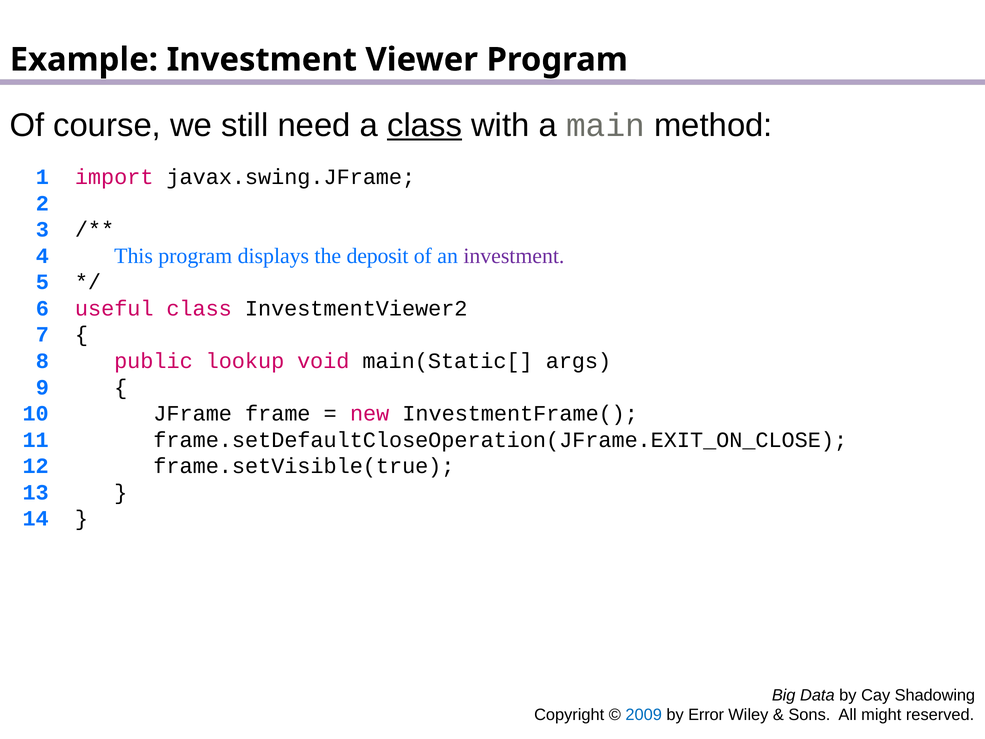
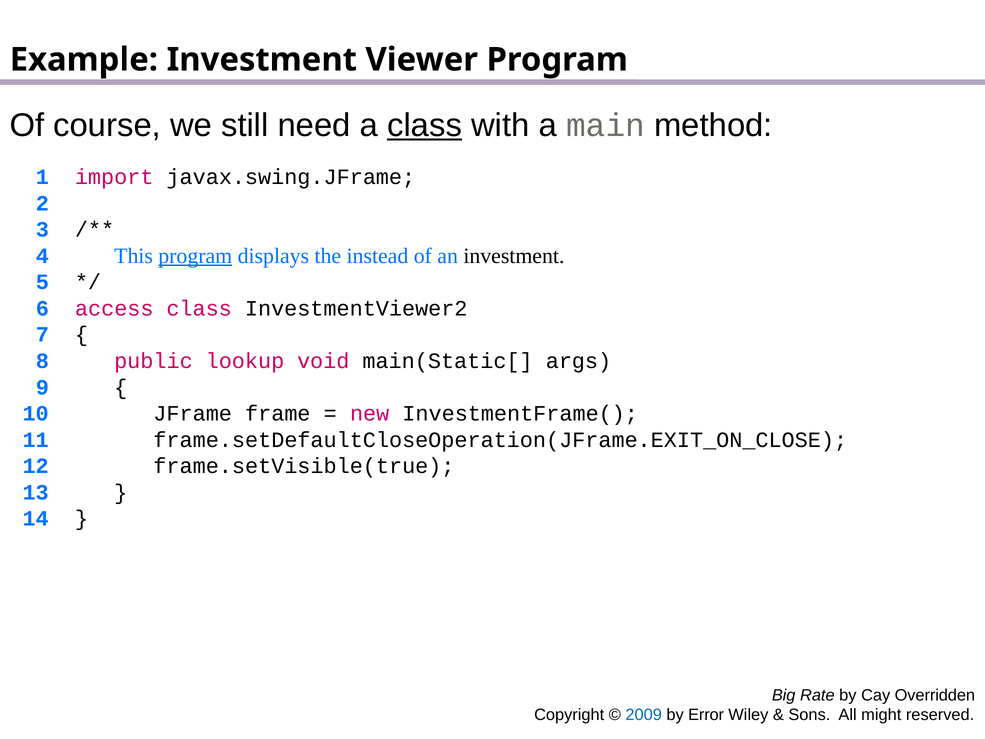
program at (195, 256) underline: none -> present
deposit: deposit -> instead
investment at (514, 256) colour: purple -> black
useful: useful -> access
Data: Data -> Rate
Shadowing: Shadowing -> Overridden
